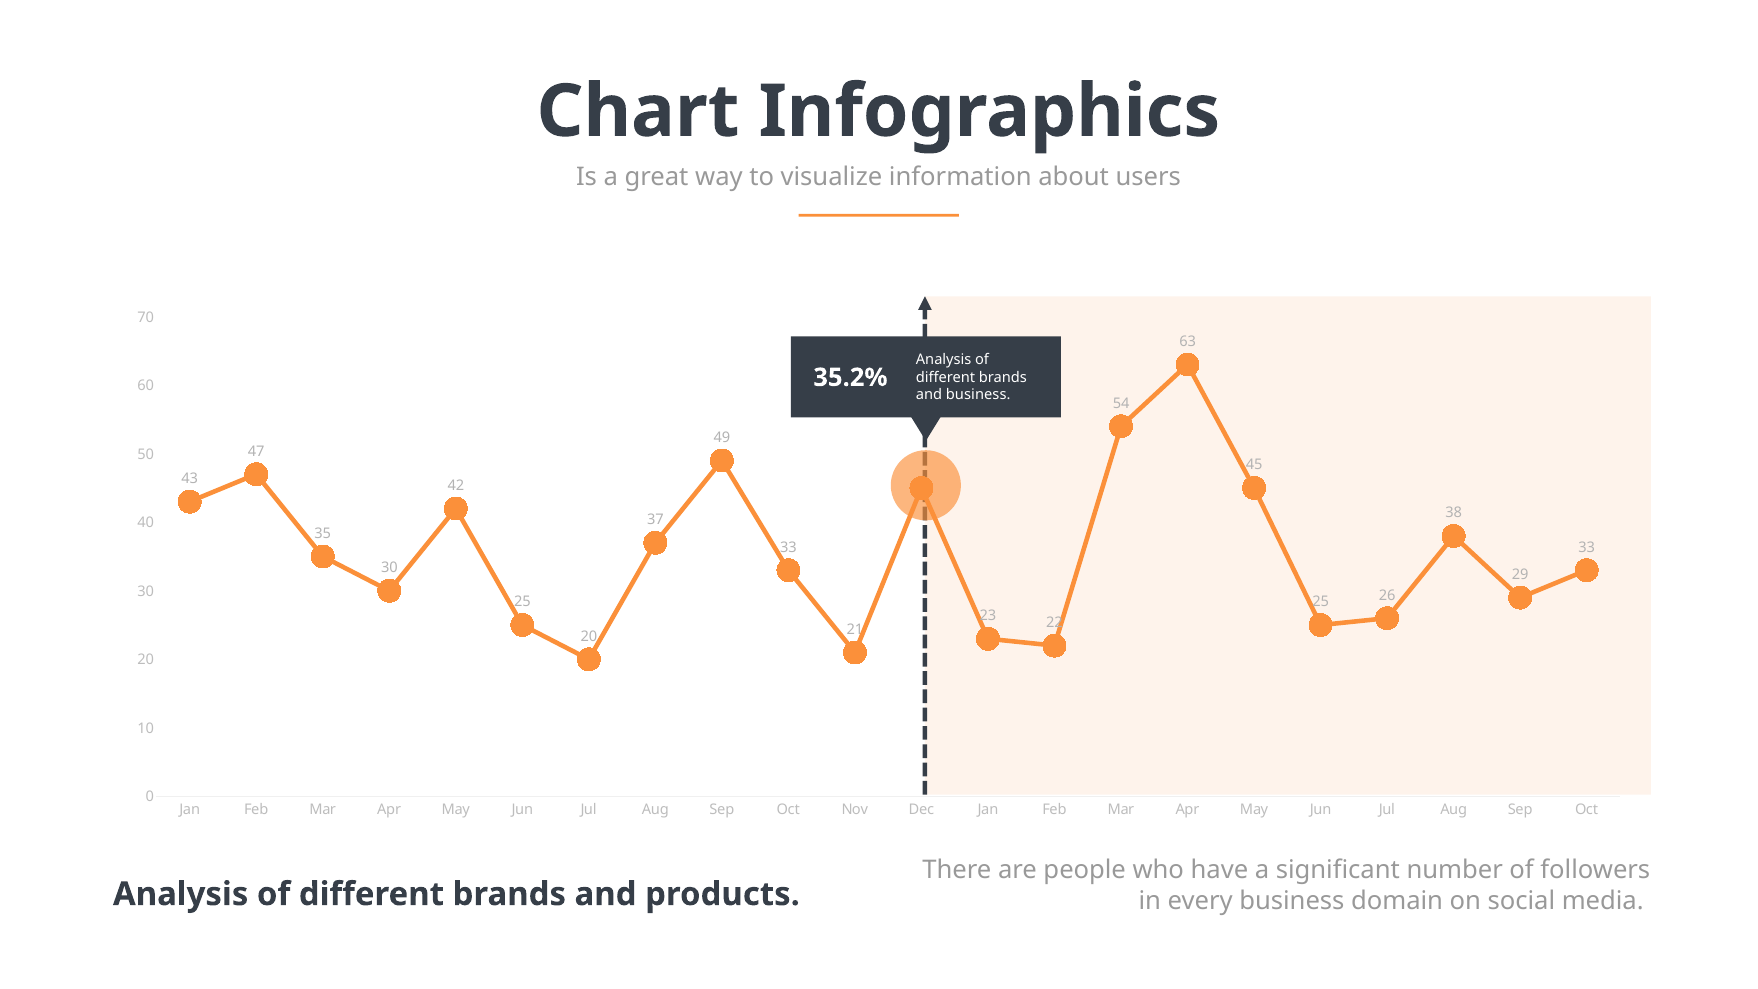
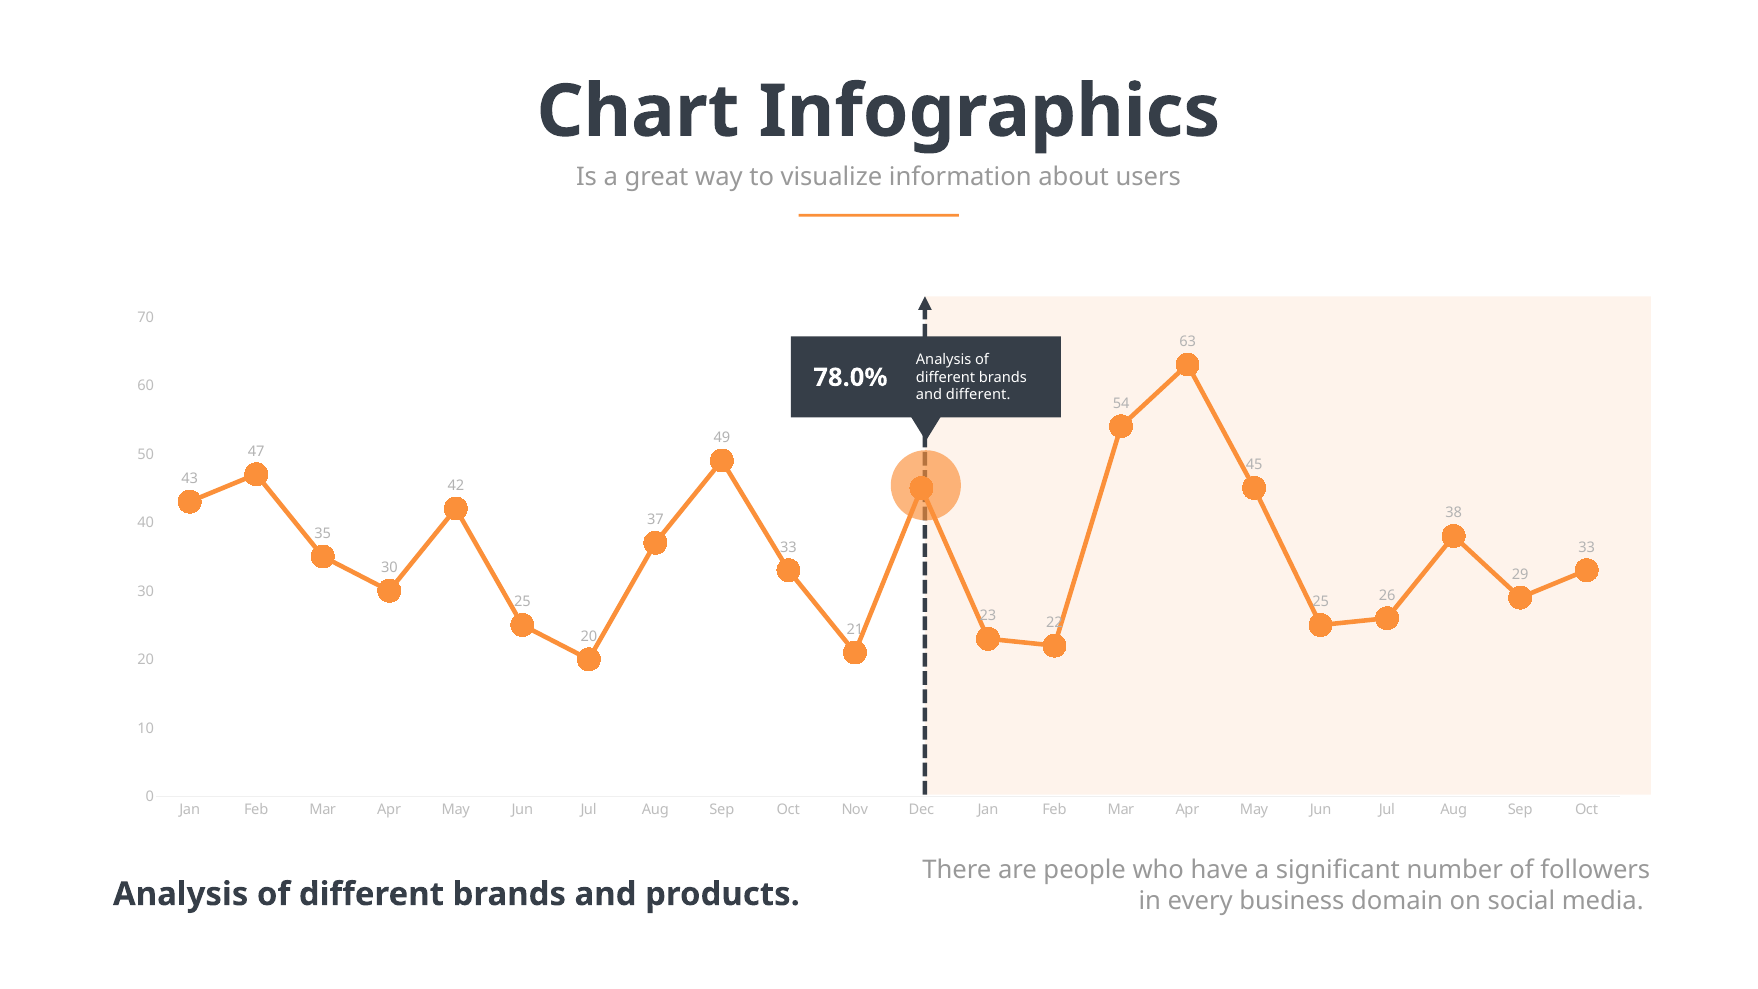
35.2%: 35.2% -> 78.0%
and business: business -> different
